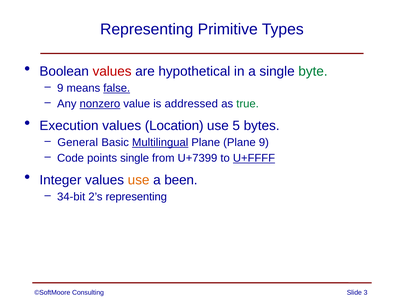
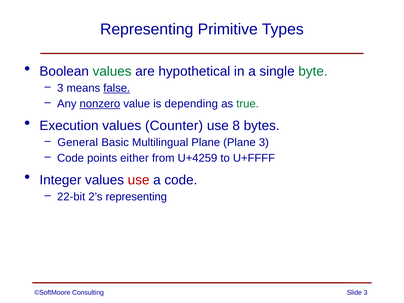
values at (112, 71) colour: red -> green
9 at (60, 88): 9 -> 3
addressed: addressed -> depending
Location: Location -> Counter
5: 5 -> 8
Multilingual underline: present -> none
Plane 9: 9 -> 3
points single: single -> either
U+7399: U+7399 -> U+4259
U+FFFF underline: present -> none
use at (139, 180) colour: orange -> red
a been: been -> code
34-bit: 34-bit -> 22-bit
